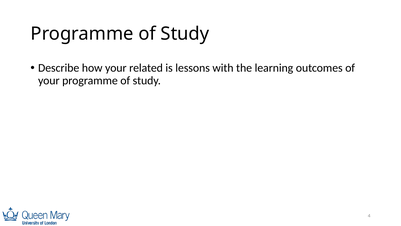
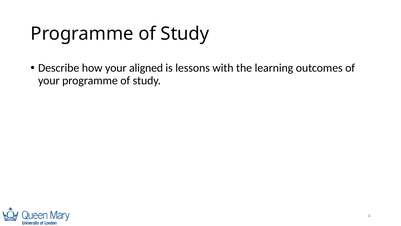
related: related -> aligned
